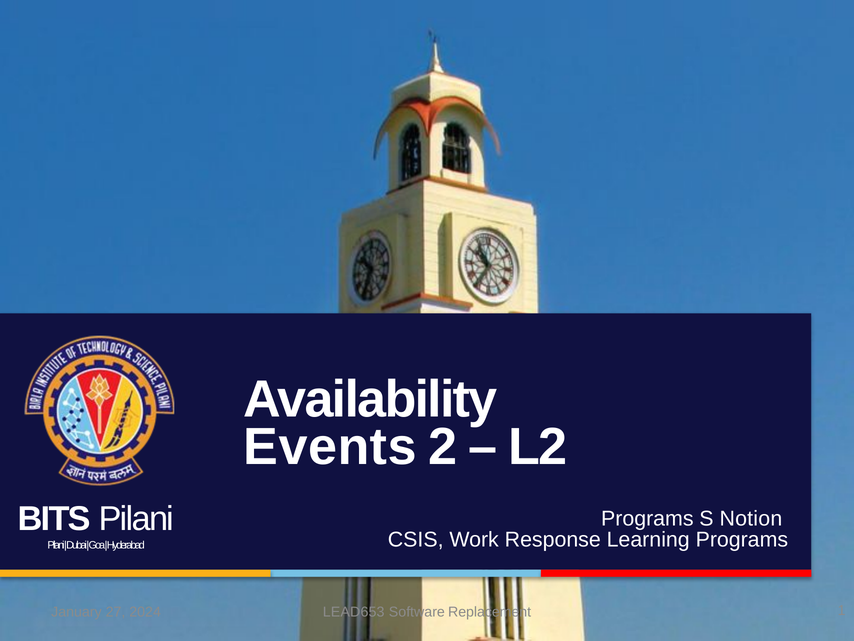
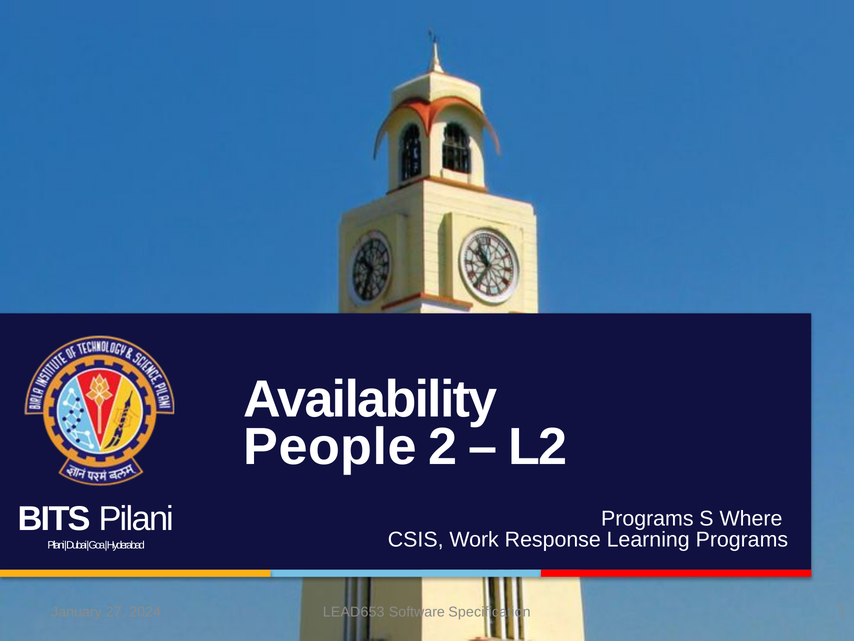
Events: Events -> People
Notion: Notion -> Where
Replacement: Replacement -> Specification
